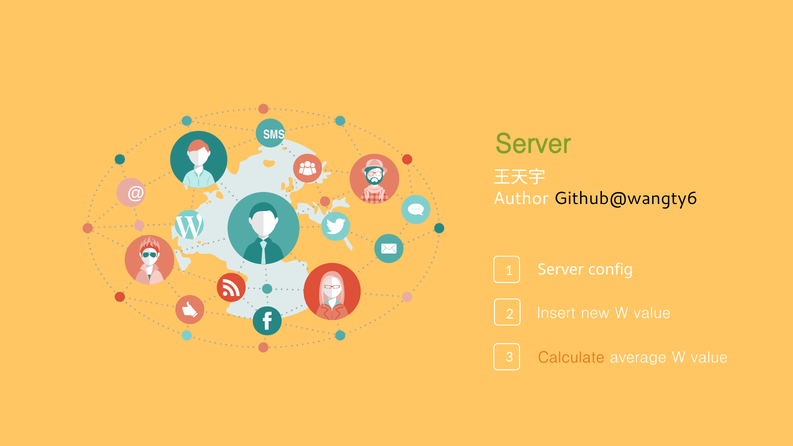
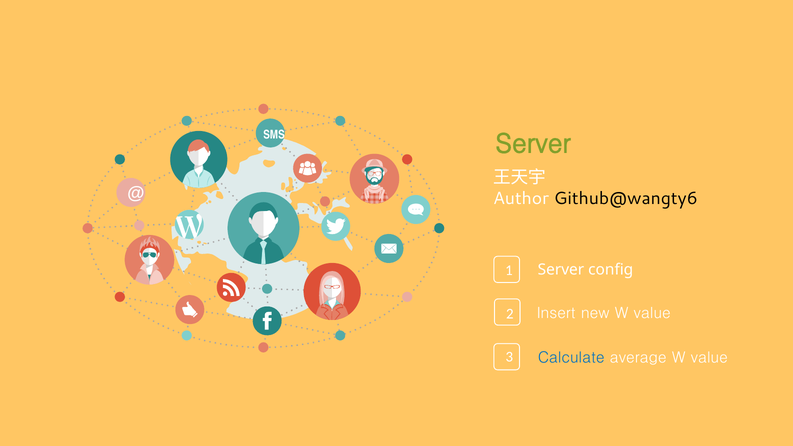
Calculate colour: orange -> blue
